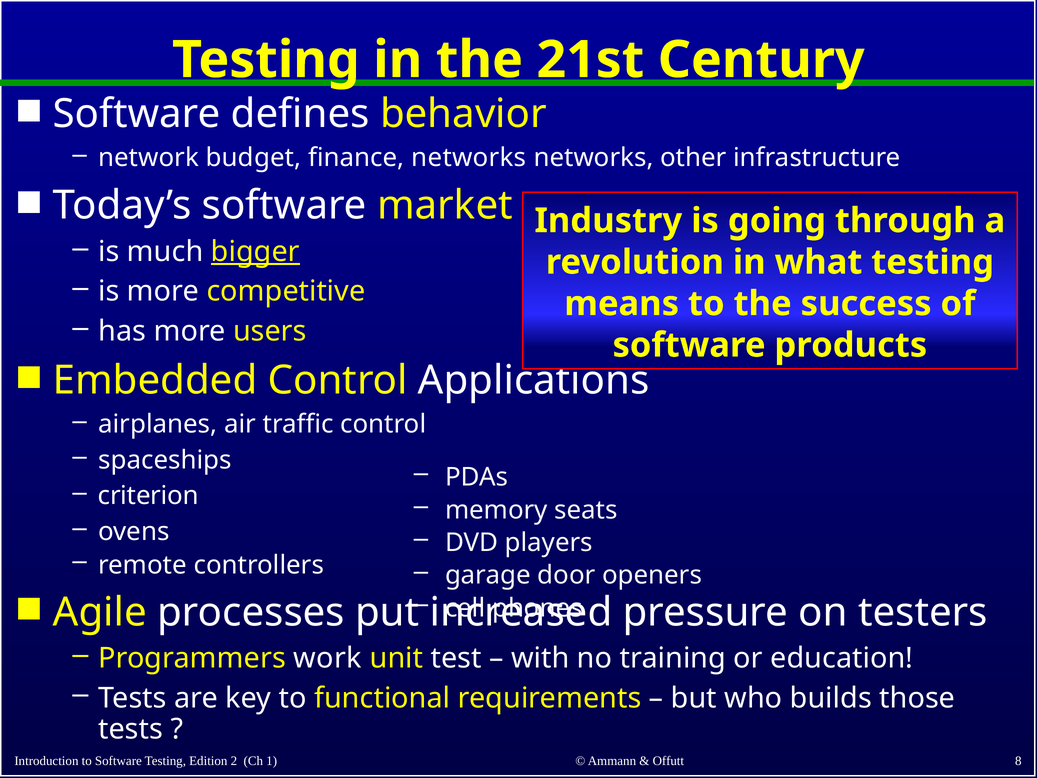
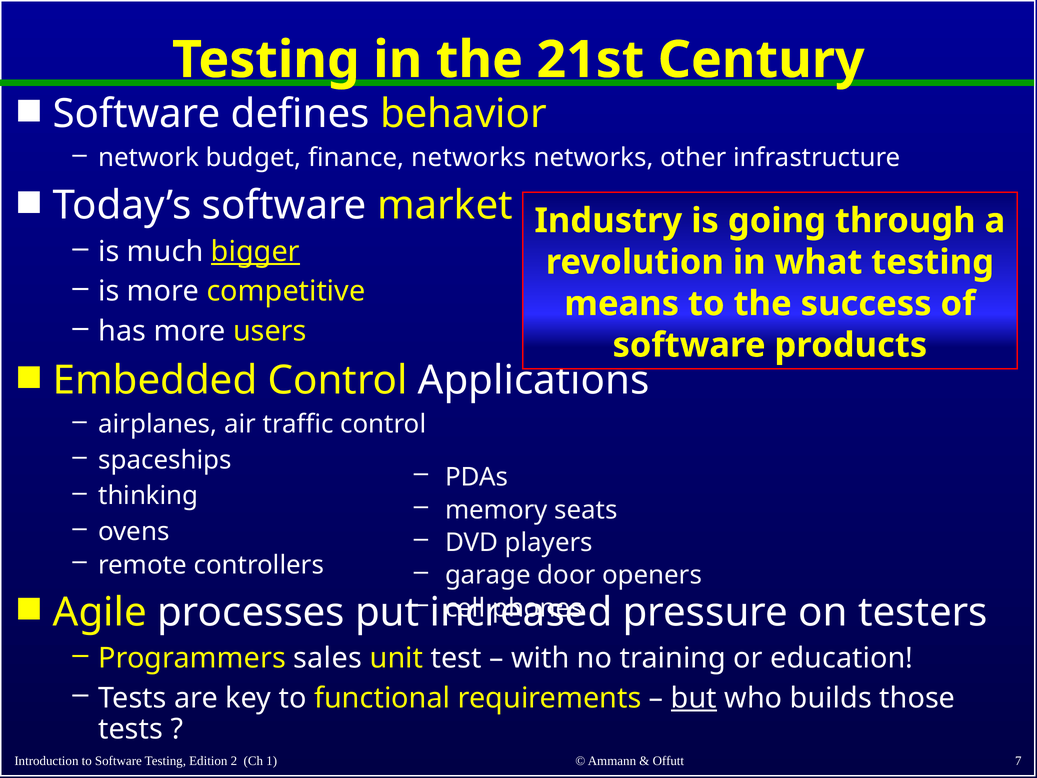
criterion: criterion -> thinking
work: work -> sales
but underline: none -> present
8: 8 -> 7
